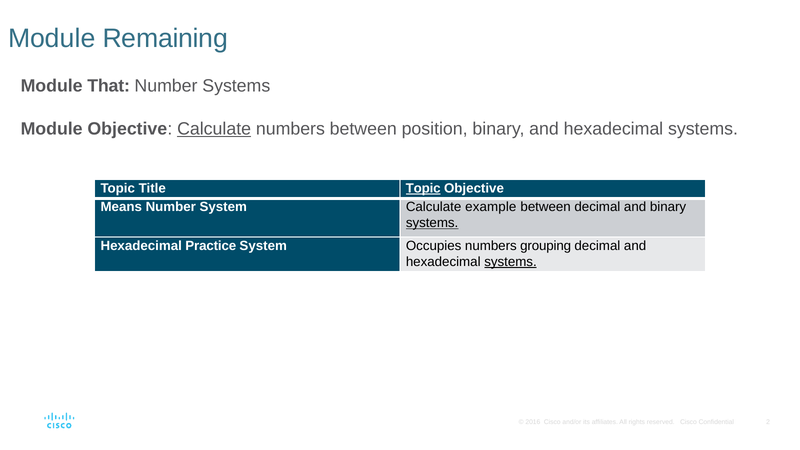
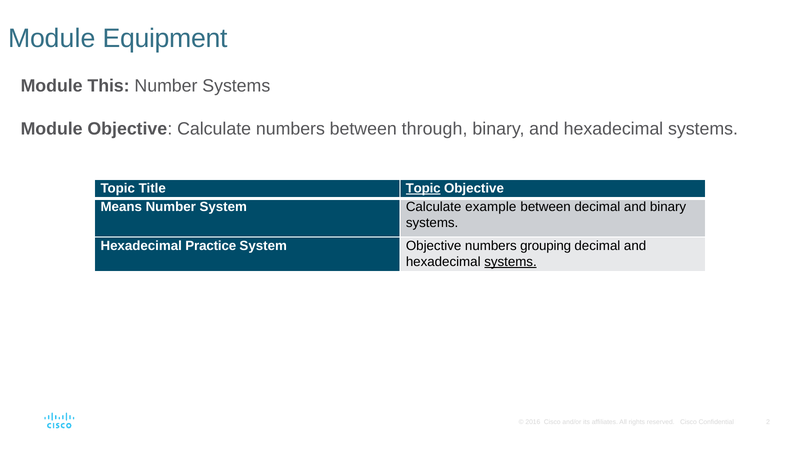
Remaining: Remaining -> Equipment
That: That -> This
Calculate at (214, 129) underline: present -> none
position: position -> through
systems at (432, 223) underline: present -> none
System Occupies: Occupies -> Objective
